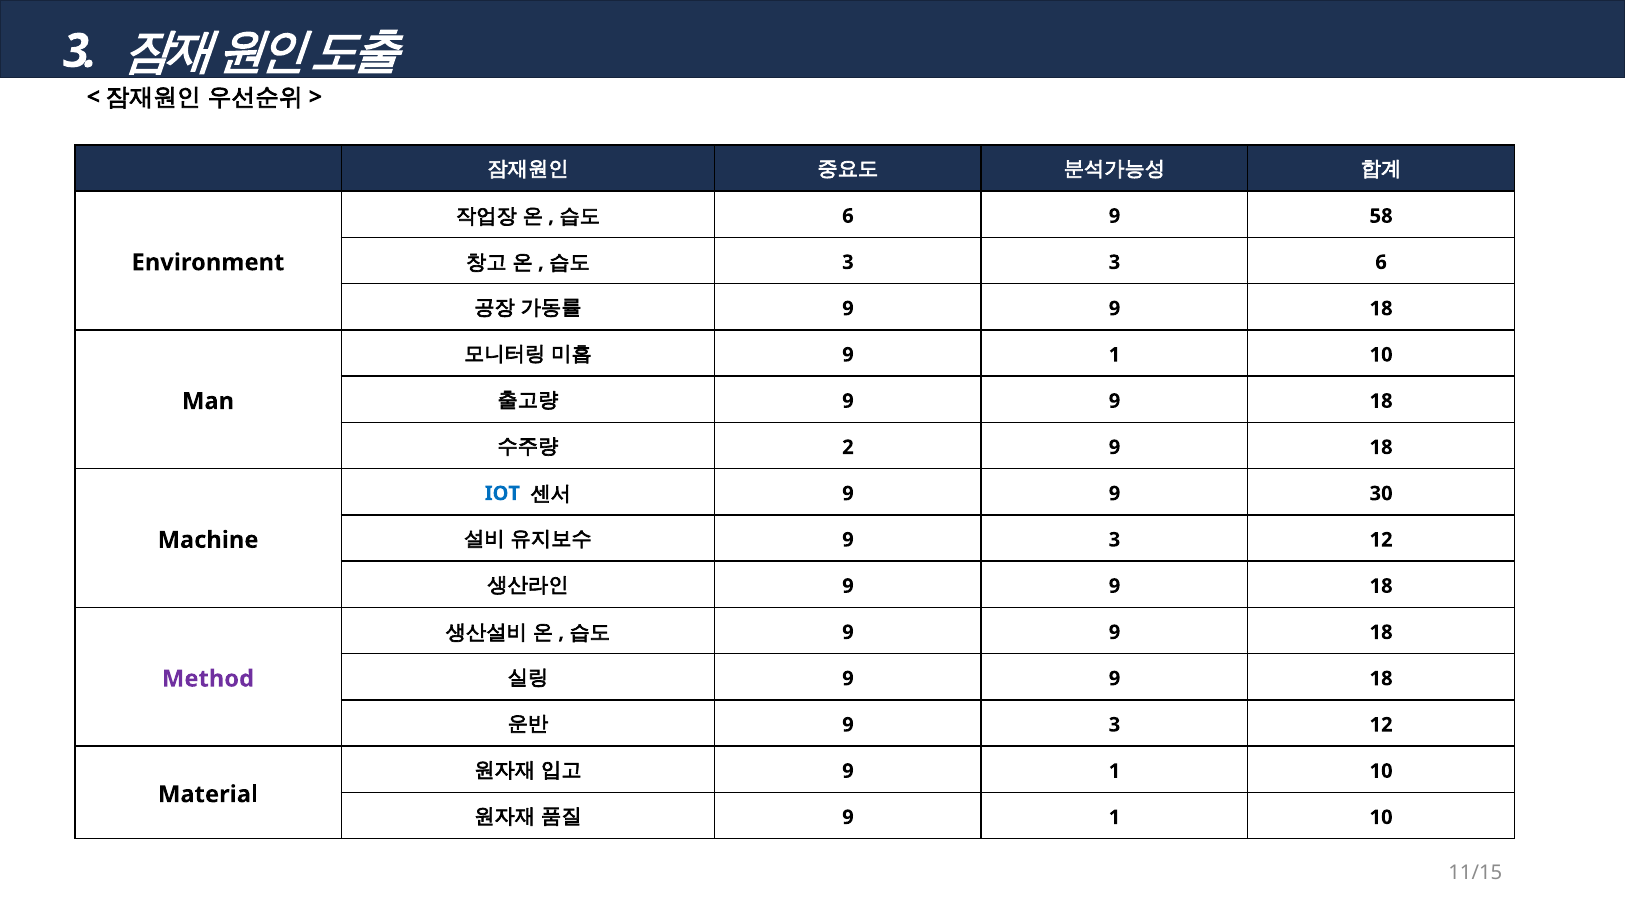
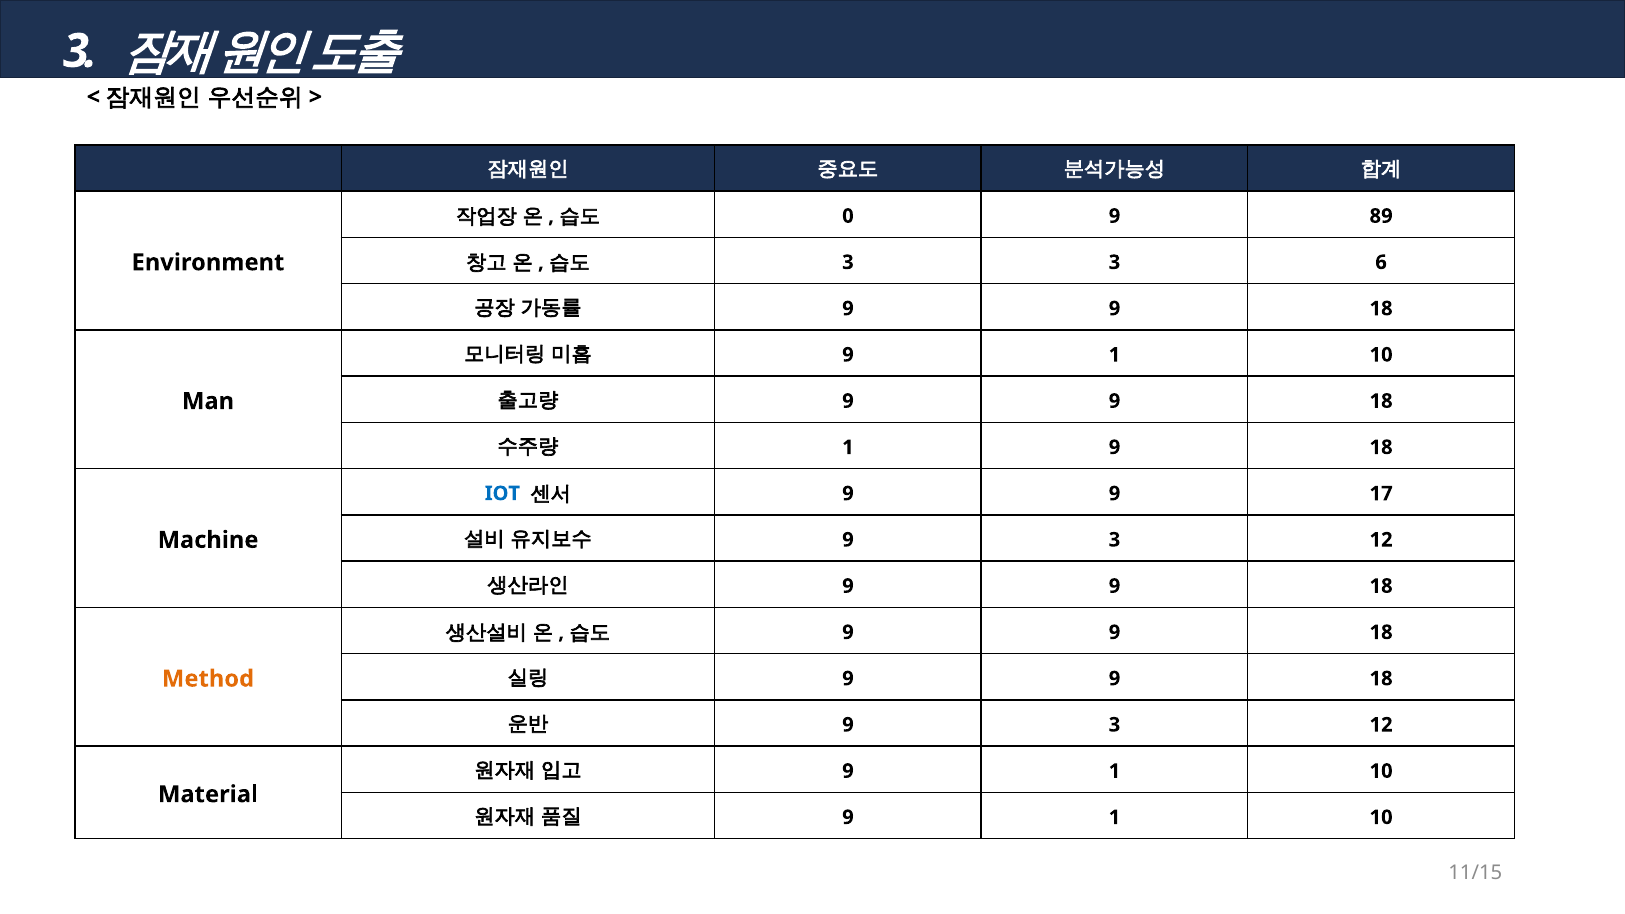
6 at (848, 216): 6 -> 0
58: 58 -> 89
2 at (848, 447): 2 -> 1
30: 30 -> 17
Method colour: purple -> orange
